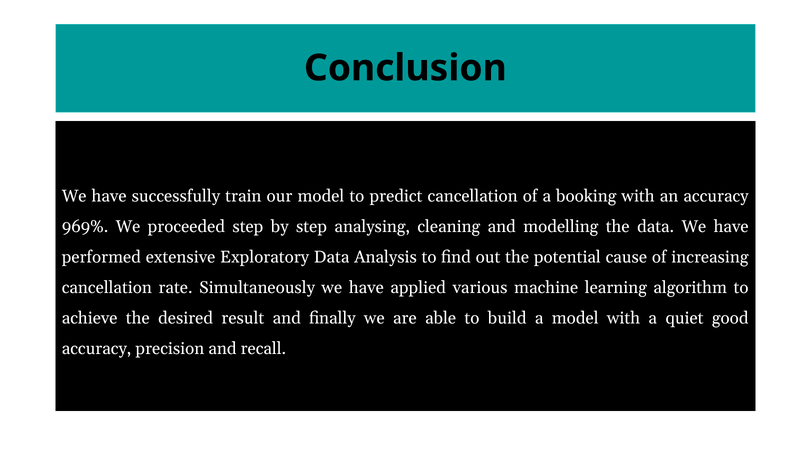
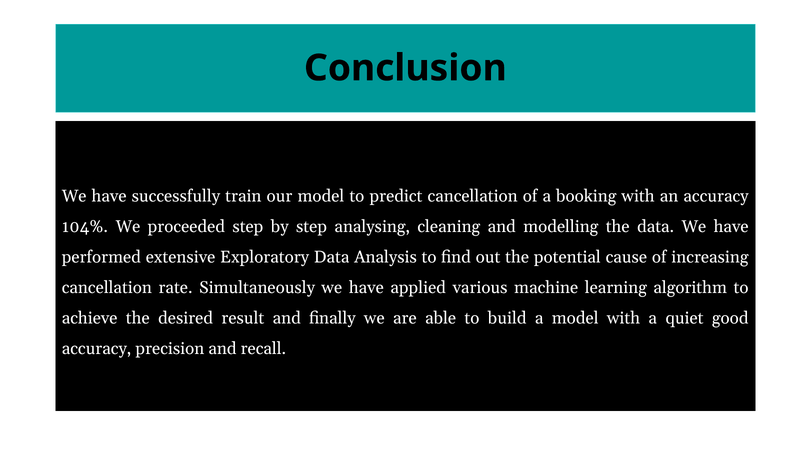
969%: 969% -> 104%
